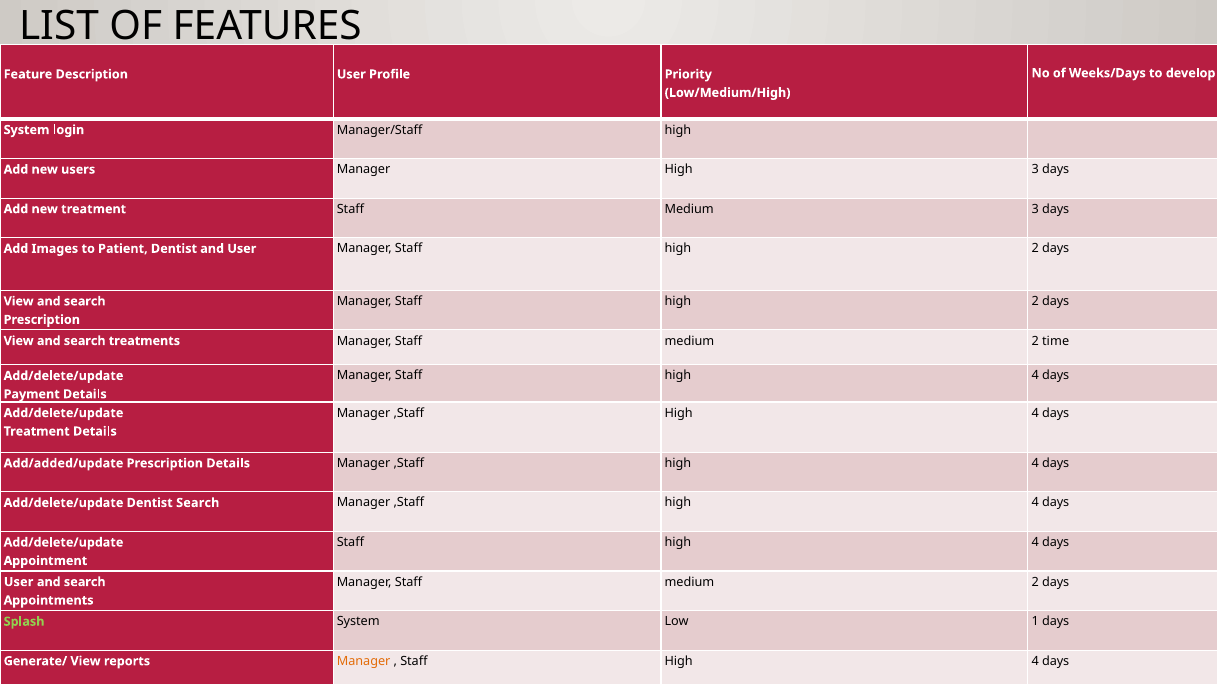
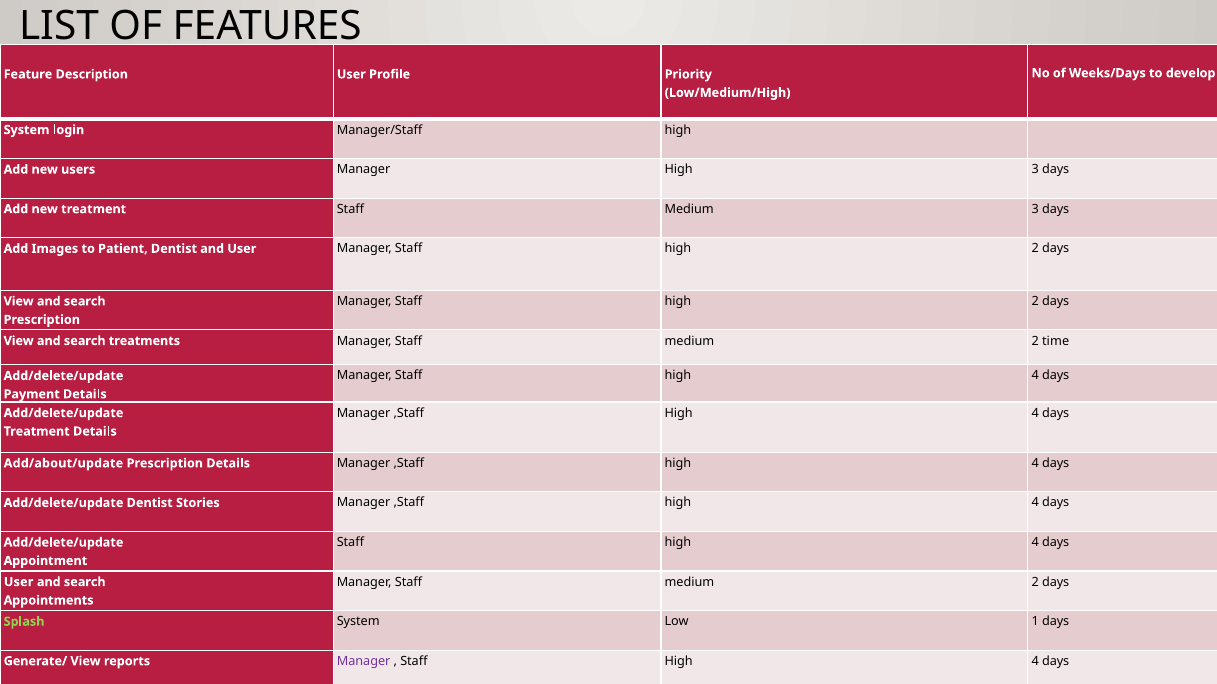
Add/added/update: Add/added/update -> Add/about/update
Dentist Search: Search -> Stories
Manager at (364, 662) colour: orange -> purple
